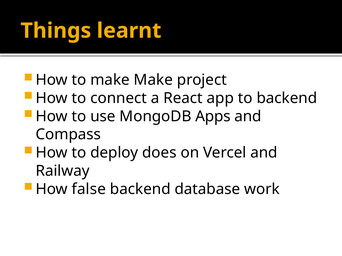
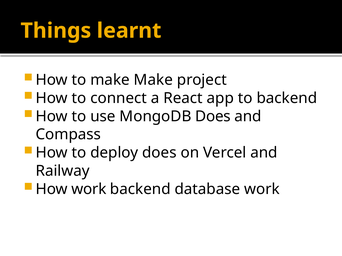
MongoDB Apps: Apps -> Does
How false: false -> work
